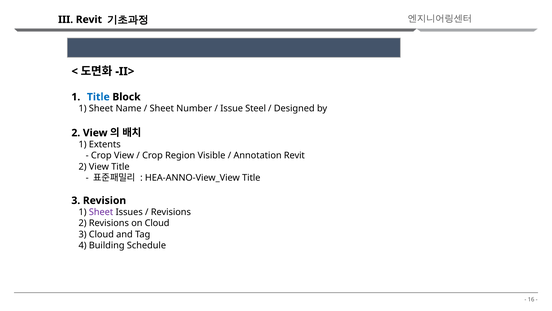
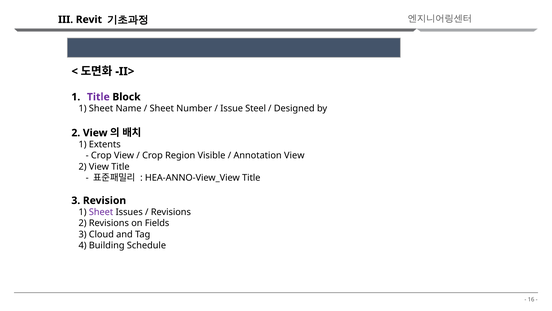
Title at (98, 97) colour: blue -> purple
Annotation Revit: Revit -> View
on Cloud: Cloud -> Fields
